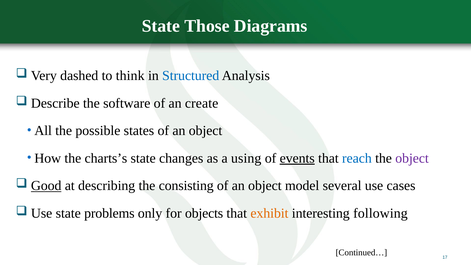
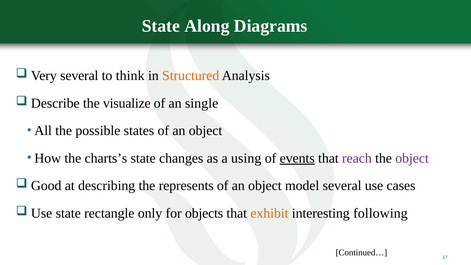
Those: Those -> Along
Very dashed: dashed -> several
Structured colour: blue -> orange
software: software -> visualize
create: create -> single
reach colour: blue -> purple
Good underline: present -> none
consisting: consisting -> represents
problems: problems -> rectangle
